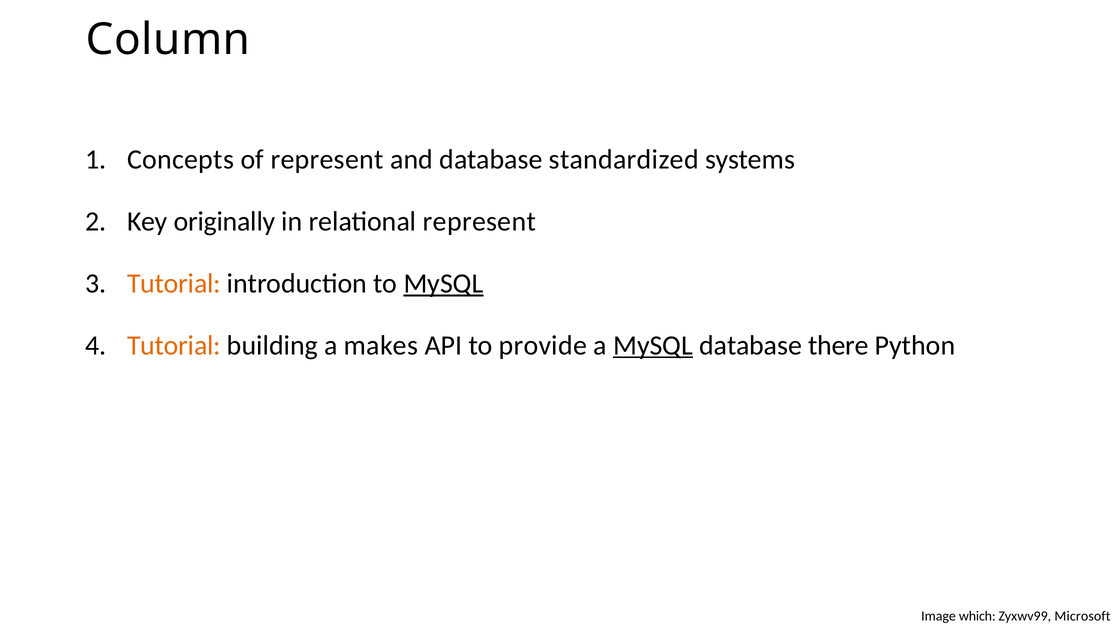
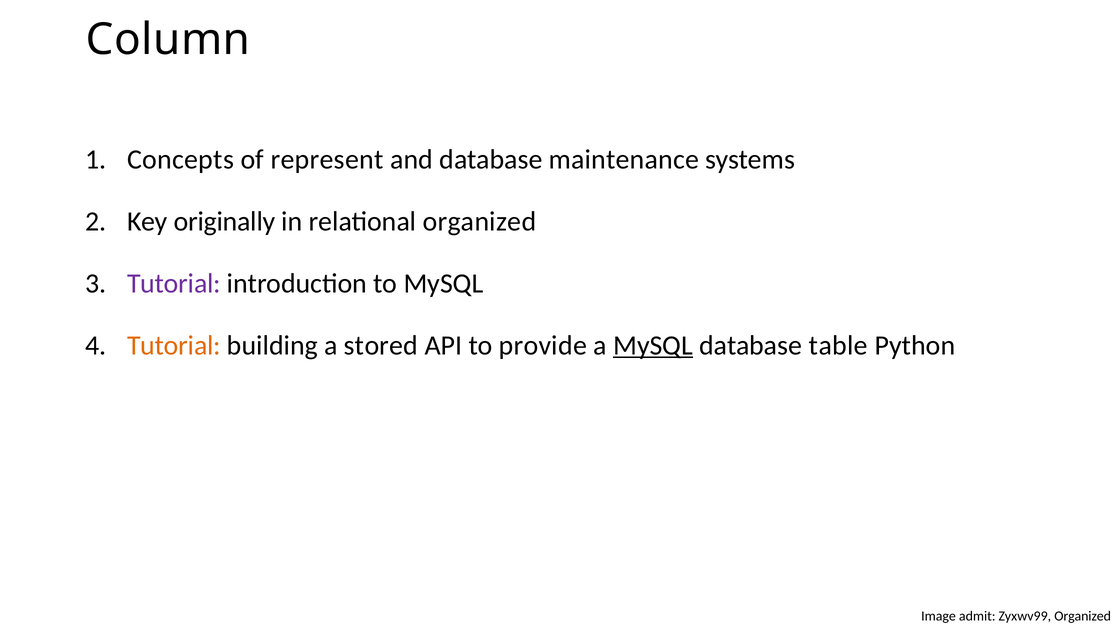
standardized: standardized -> maintenance
relational represent: represent -> organized
Tutorial at (174, 284) colour: orange -> purple
MySQL at (443, 284) underline: present -> none
makes: makes -> stored
there: there -> table
which: which -> admit
Zyxwv99 Microsoft: Microsoft -> Organized
